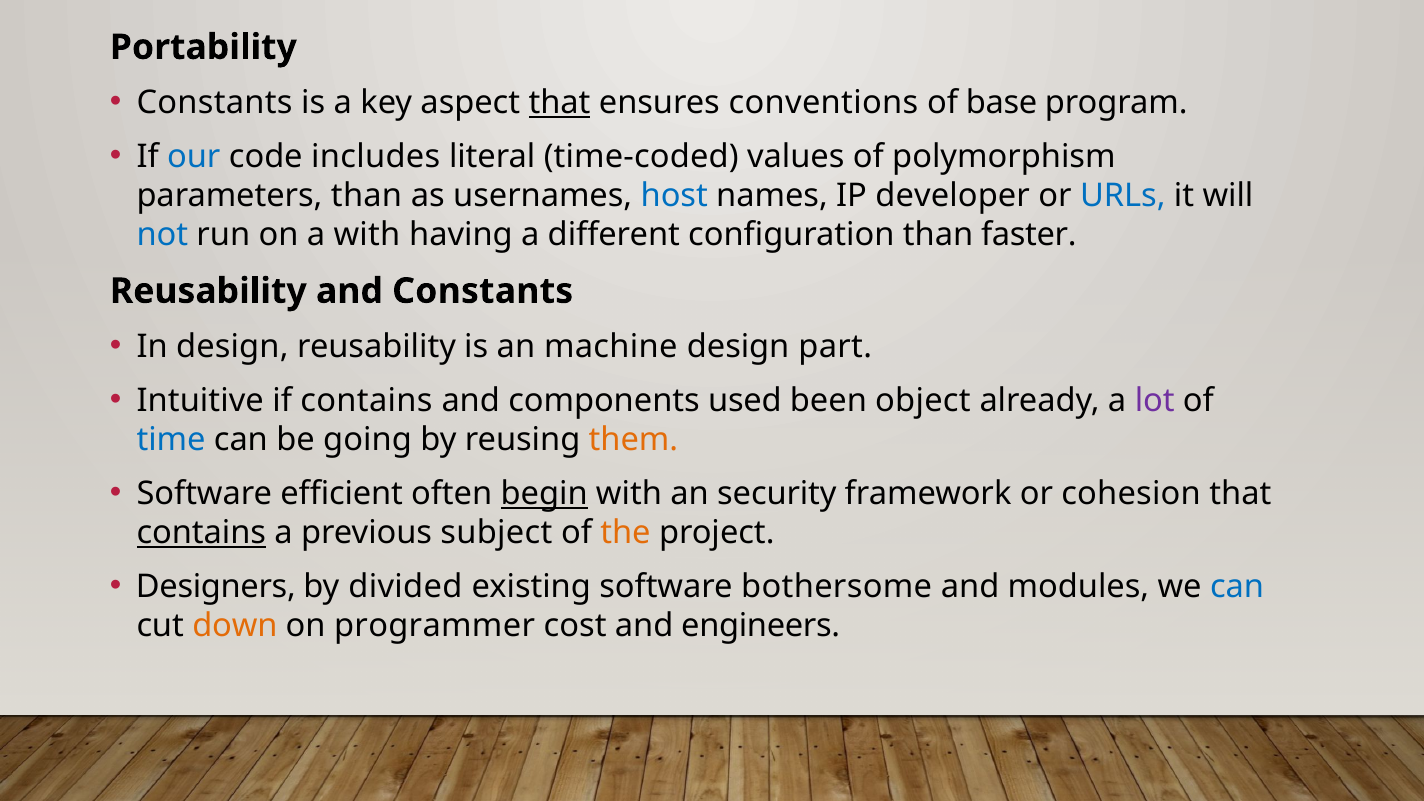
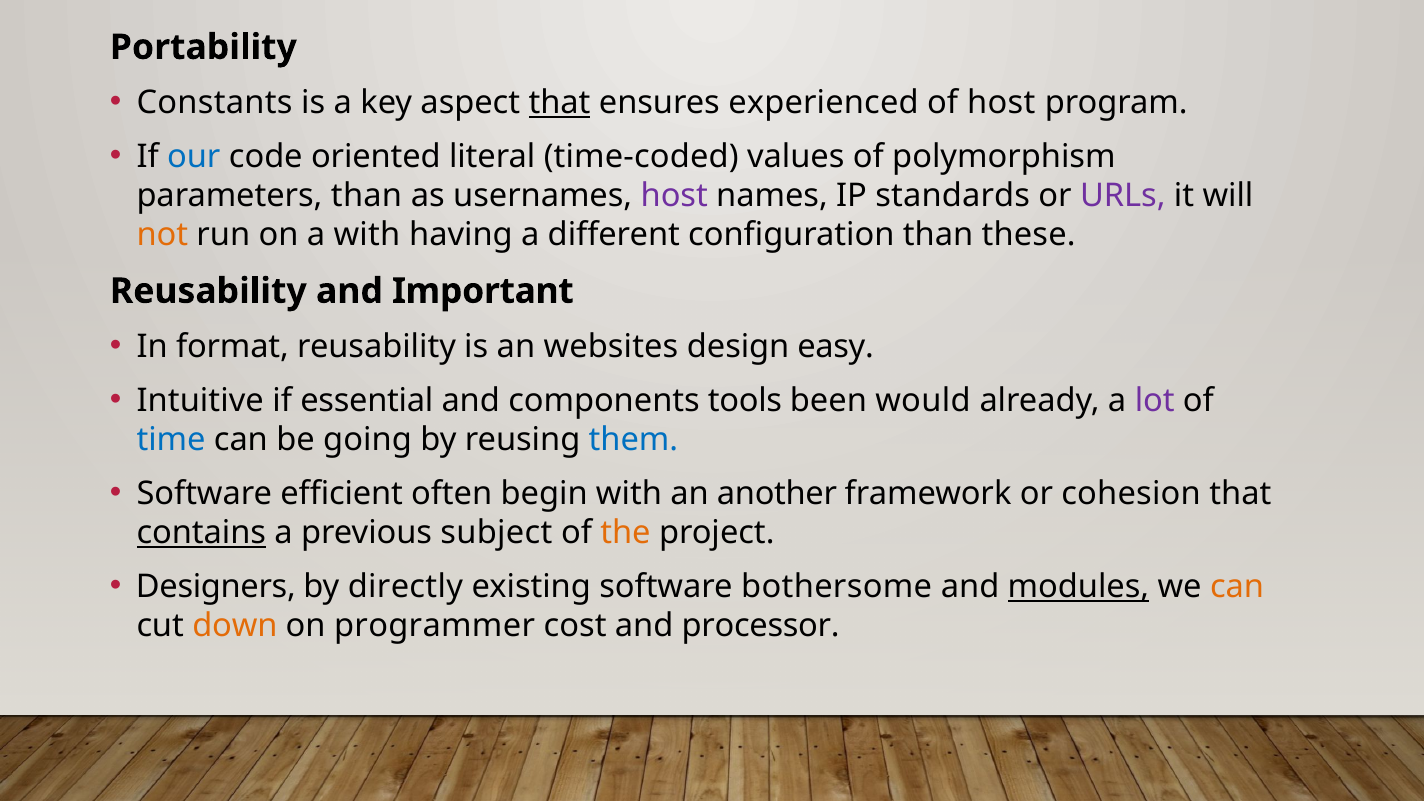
conventions: conventions -> experienced
of base: base -> host
includes: includes -> oriented
host at (674, 196) colour: blue -> purple
developer: developer -> standards
URLs colour: blue -> purple
not colour: blue -> orange
faster: faster -> these
and Constants: Constants -> Important
In design: design -> format
machine: machine -> websites
part: part -> easy
if contains: contains -> essential
used: used -> tools
object: object -> would
them colour: orange -> blue
begin underline: present -> none
security: security -> another
divided: divided -> directly
modules underline: none -> present
can at (1237, 587) colour: blue -> orange
engineers: engineers -> processor
